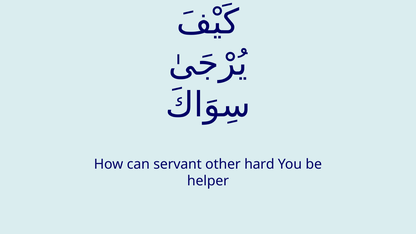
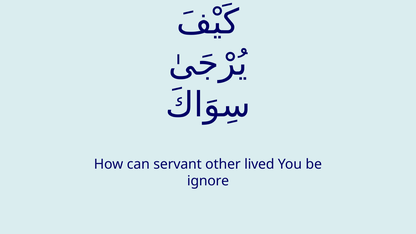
hard: hard -> lived
helper: helper -> ignore
